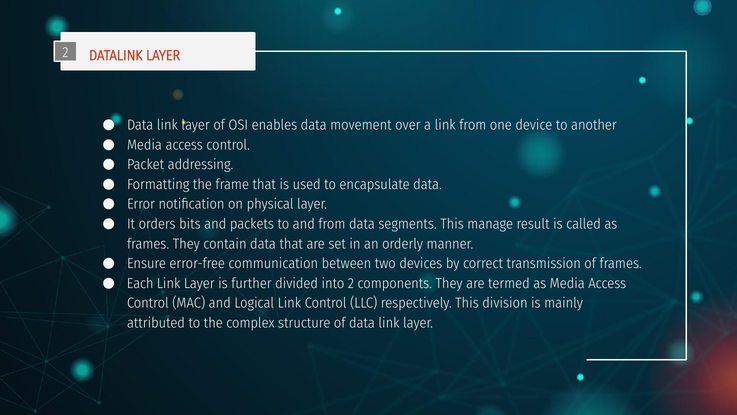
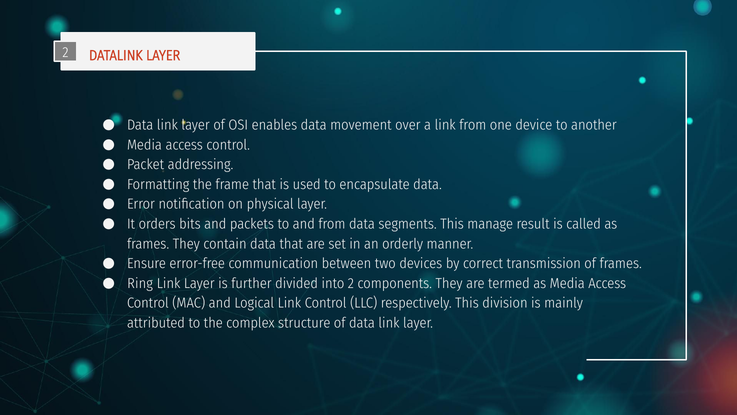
Each: Each -> Ring
